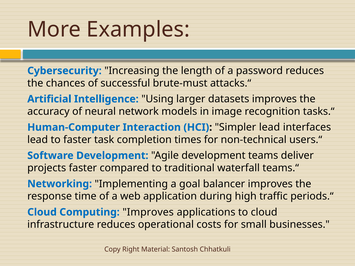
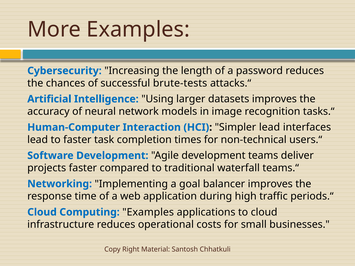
brute-must: brute-must -> brute-tests
Computing Improves: Improves -> Examples
